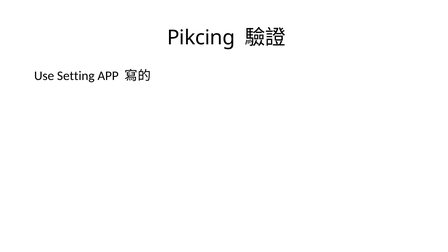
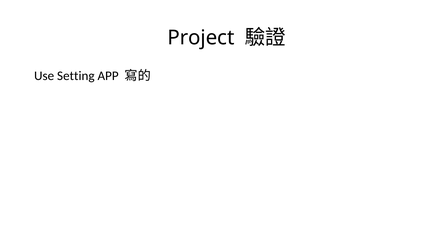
Pikcing: Pikcing -> Project
